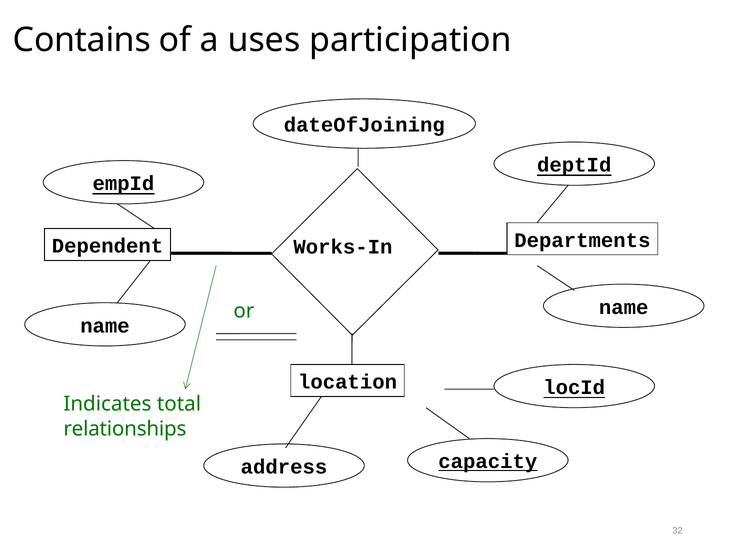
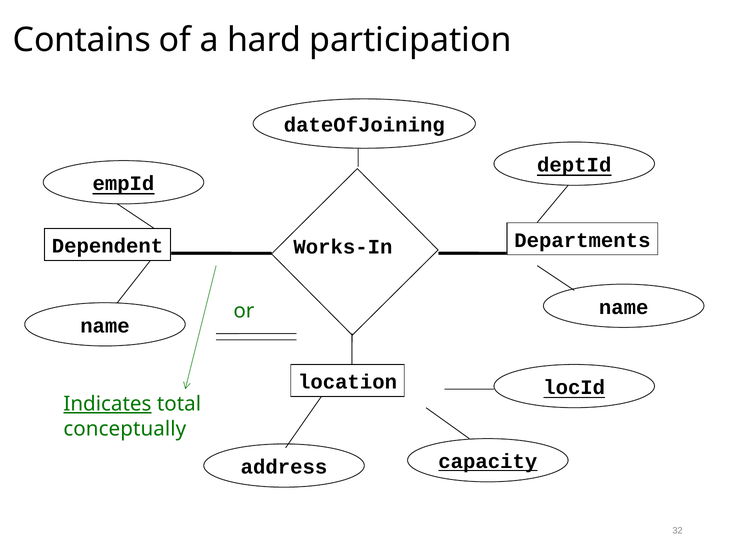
uses: uses -> hard
Indicates underline: none -> present
relationships: relationships -> conceptually
